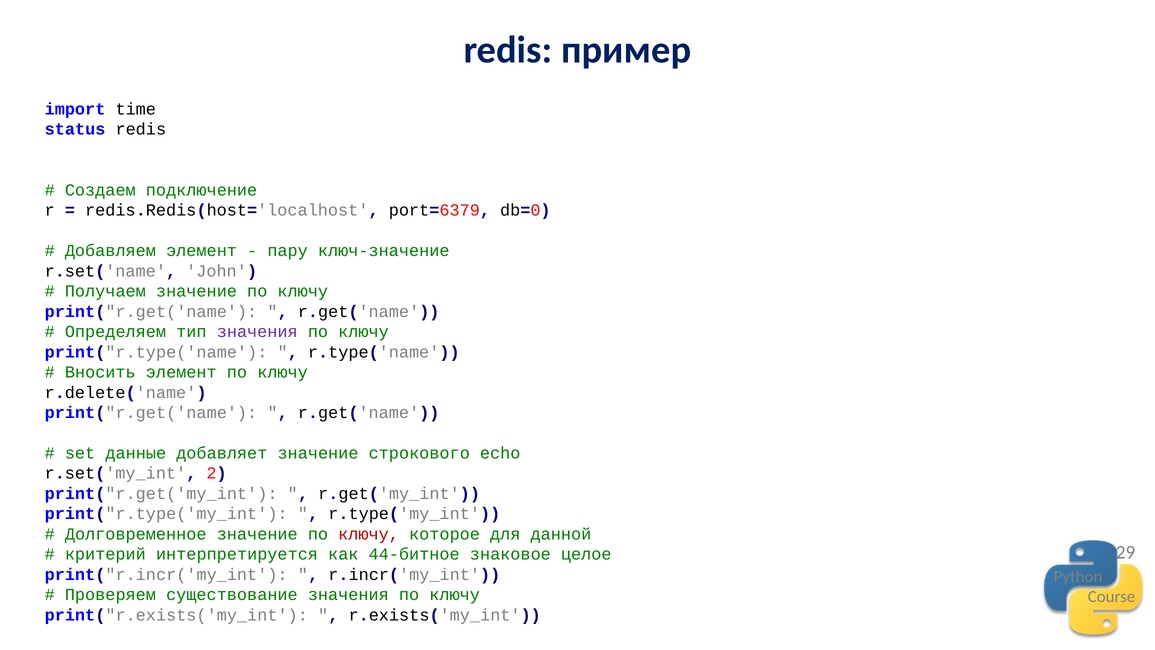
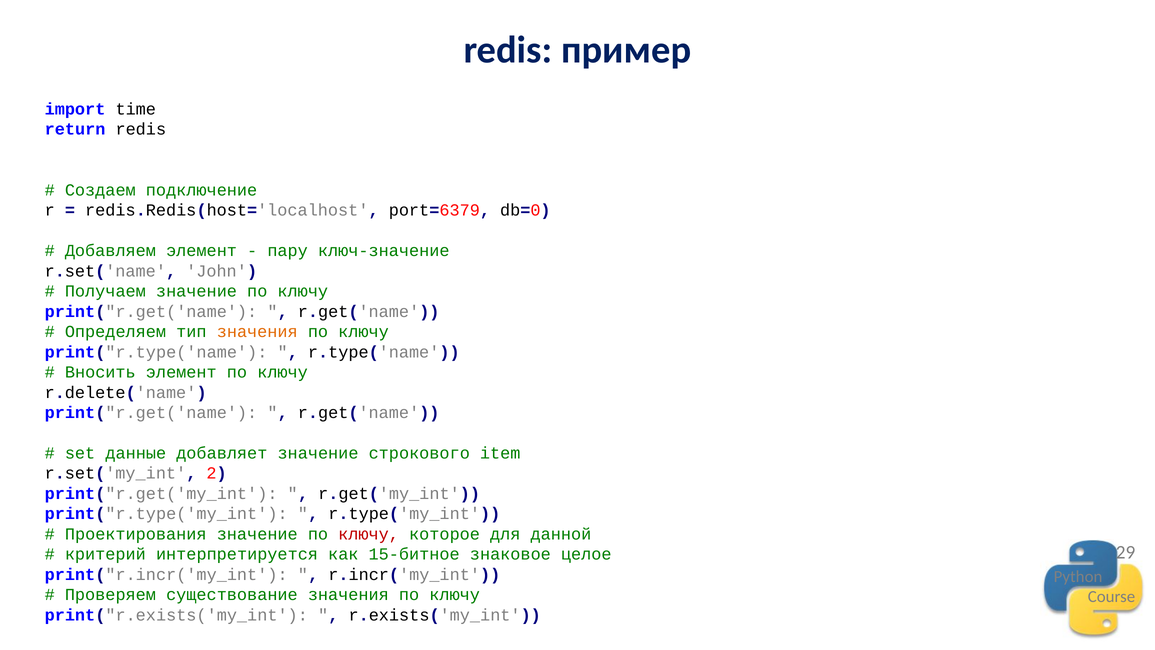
status: status -> return
значения at (257, 332) colour: purple -> orange
echo: echo -> item
Долговременное: Долговременное -> Проектирования
44-битное: 44-битное -> 15-битное
